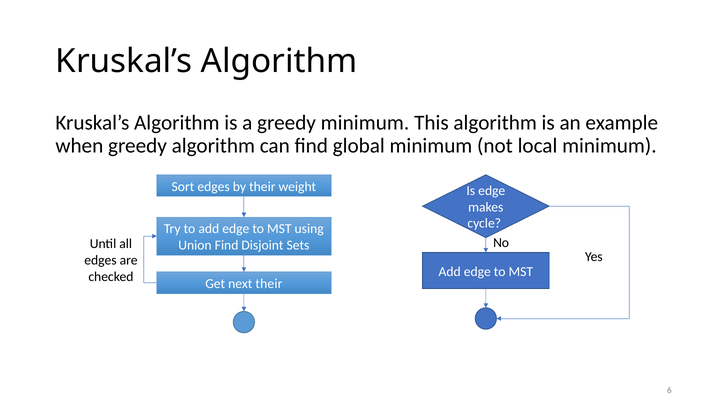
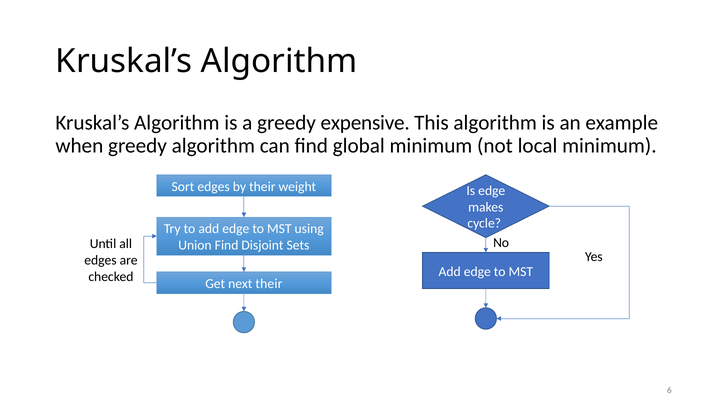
greedy minimum: minimum -> expensive
